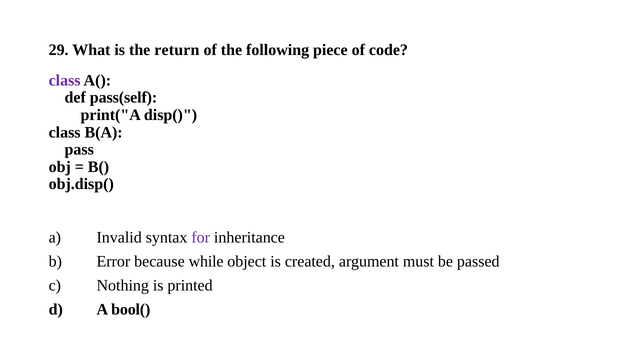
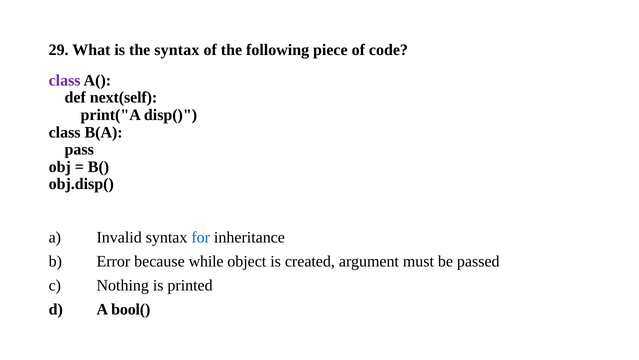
the return: return -> syntax
pass(self: pass(self -> next(self
for colour: purple -> blue
